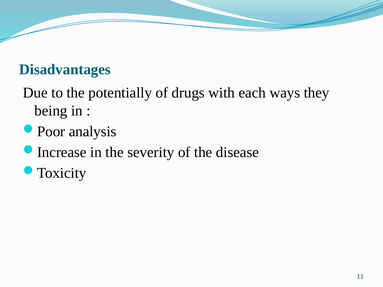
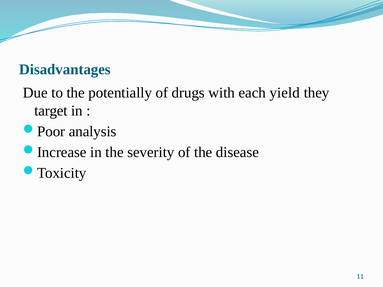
ways: ways -> yield
being: being -> target
